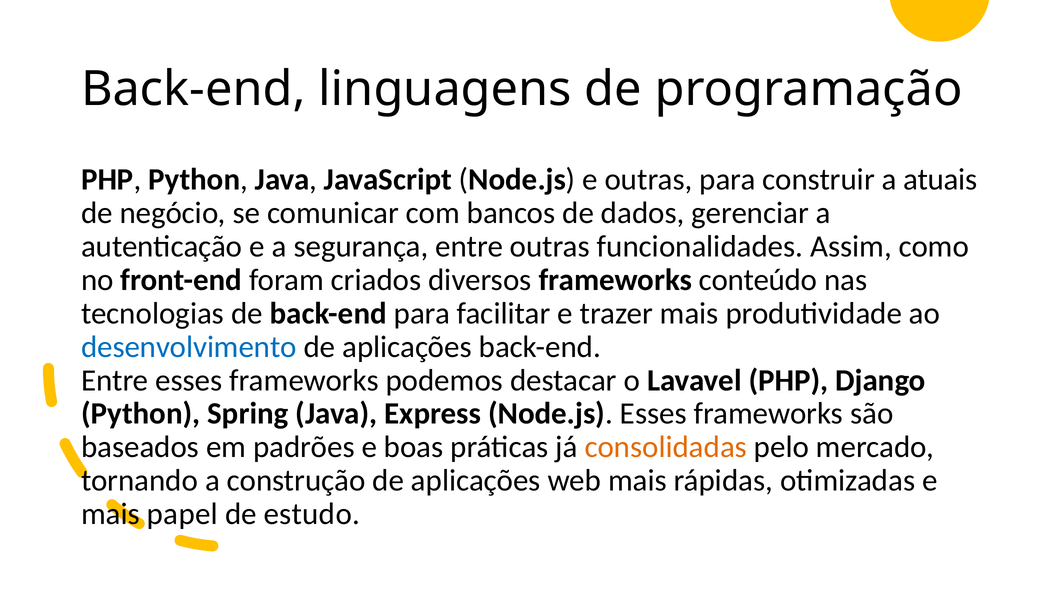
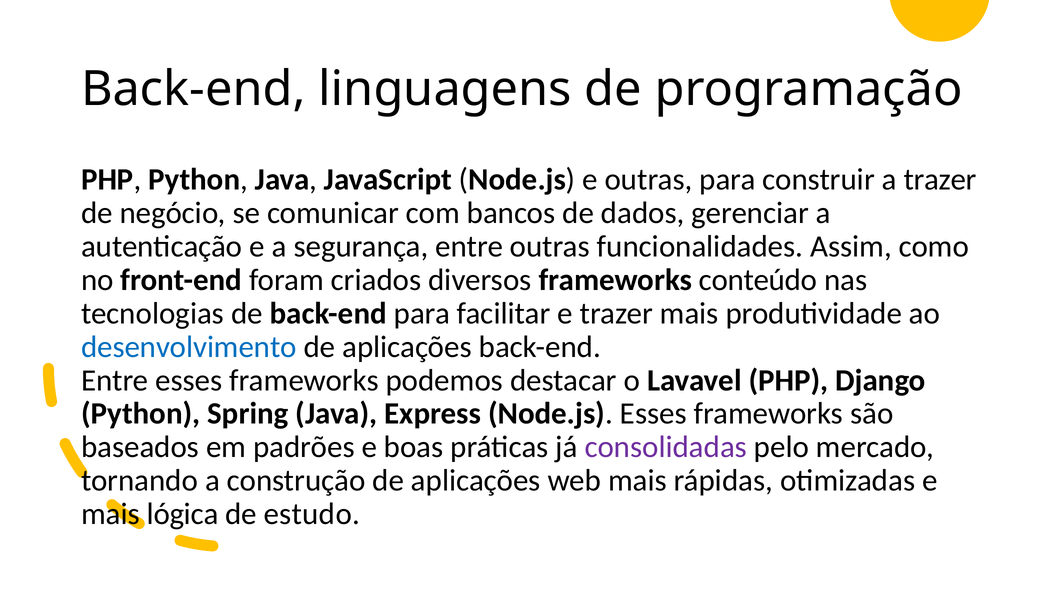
a atuais: atuais -> trazer
consolidadas colour: orange -> purple
papel: papel -> lógica
